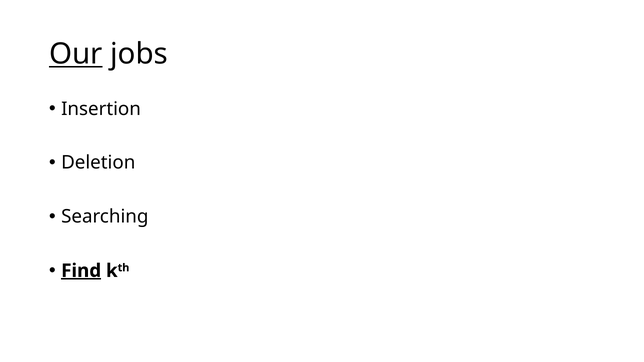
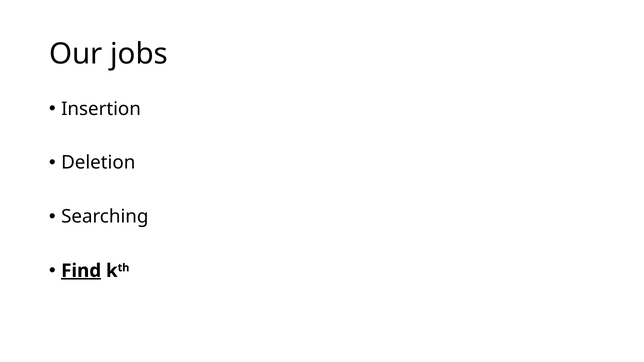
Our underline: present -> none
